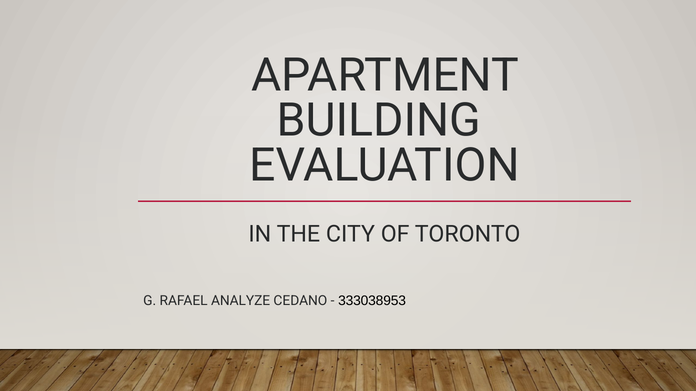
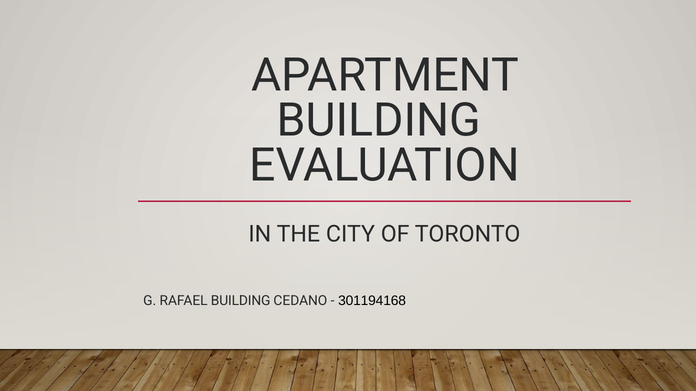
RAFAEL ANALYZE: ANALYZE -> BUILDING
333038953: 333038953 -> 301194168
